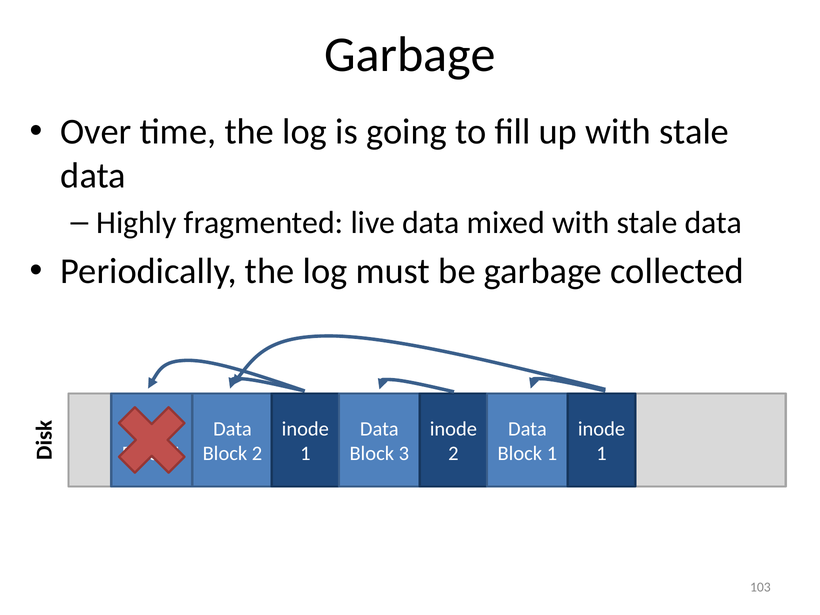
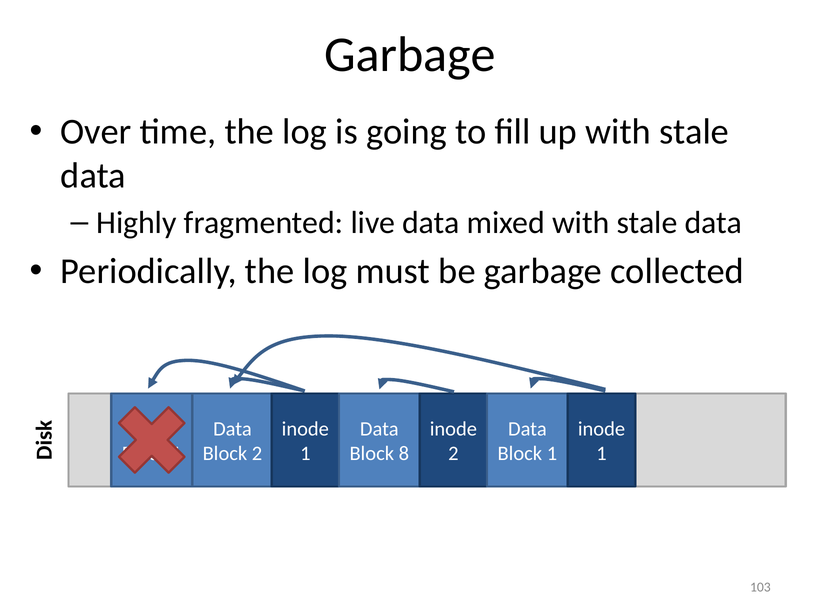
3: 3 -> 8
